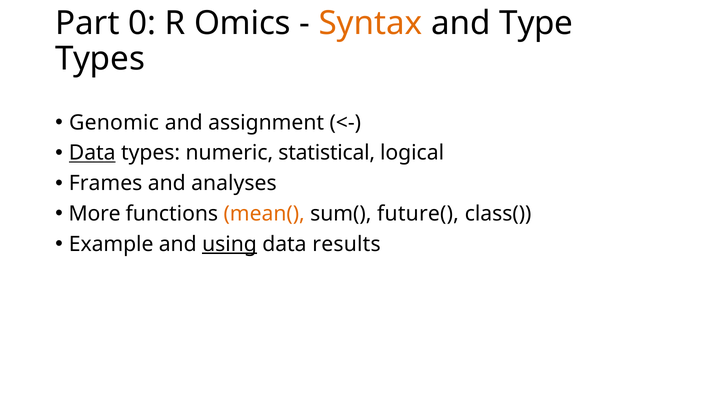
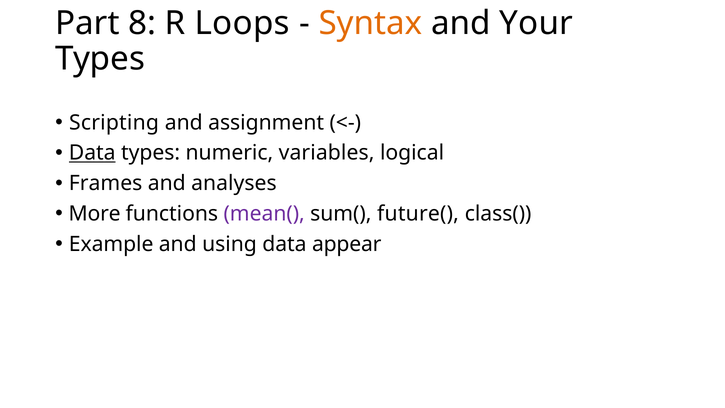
0: 0 -> 8
Omics: Omics -> Loops
Type: Type -> Your
Genomic: Genomic -> Scripting
statistical: statistical -> variables
mean( colour: orange -> purple
using underline: present -> none
results: results -> appear
